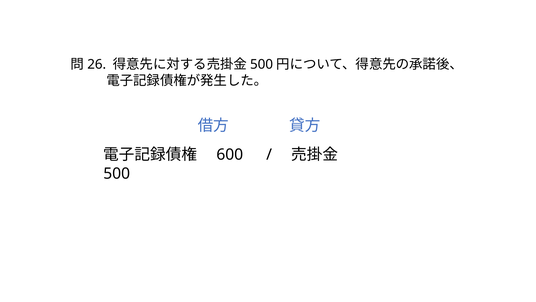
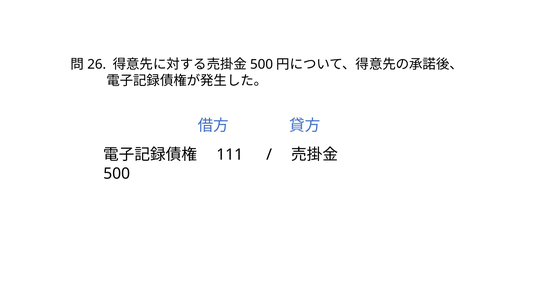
600: 600 -> 111
